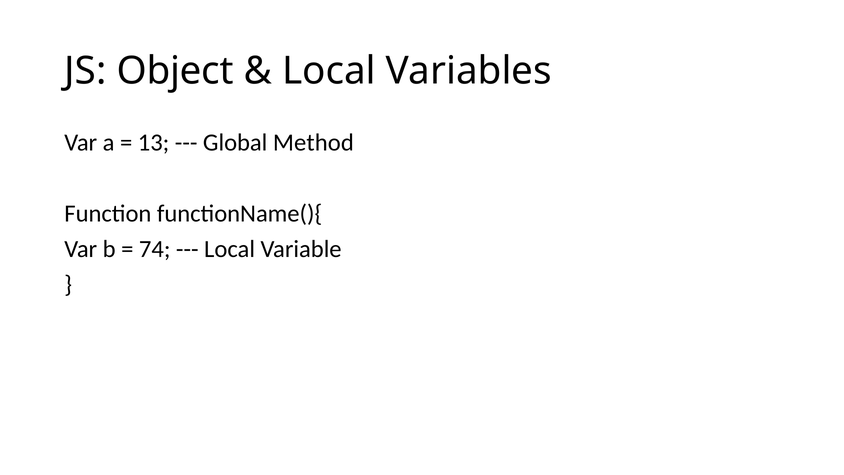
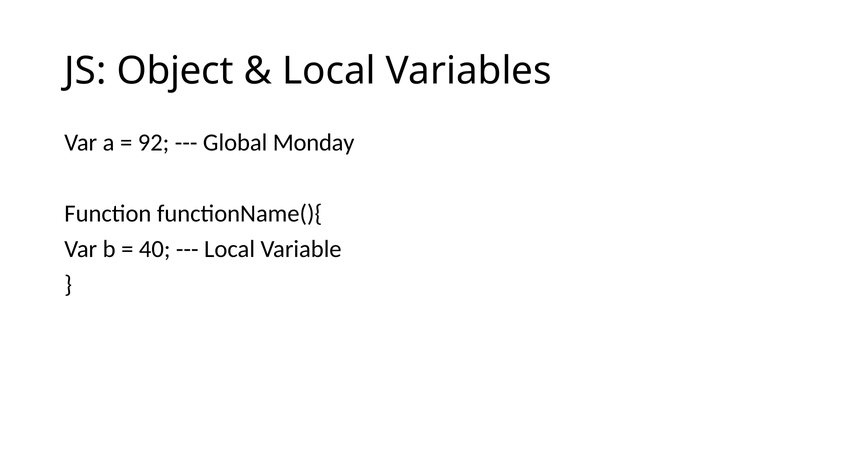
13: 13 -> 92
Method: Method -> Monday
74: 74 -> 40
